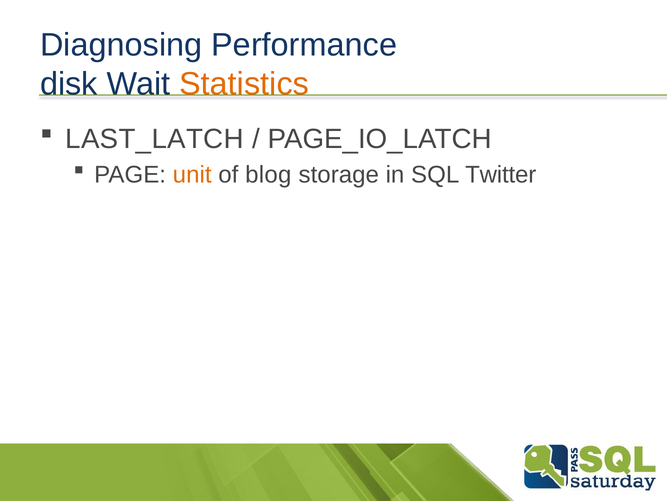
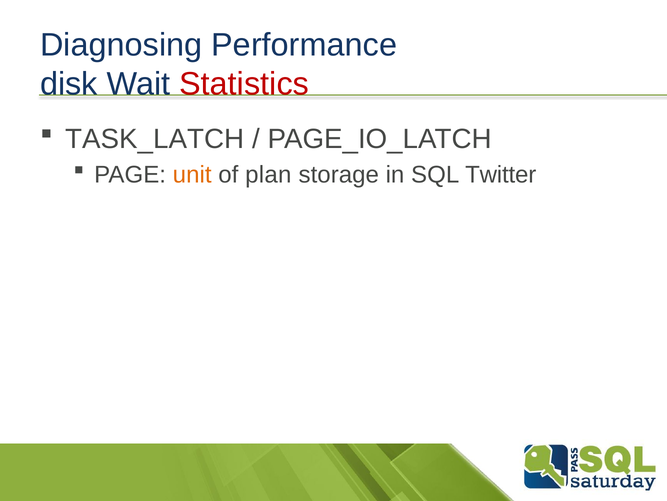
Statistics colour: orange -> red
LAST_LATCH: LAST_LATCH -> TASK_LATCH
blog: blog -> plan
